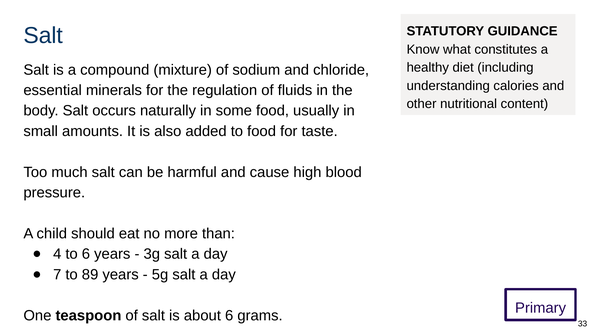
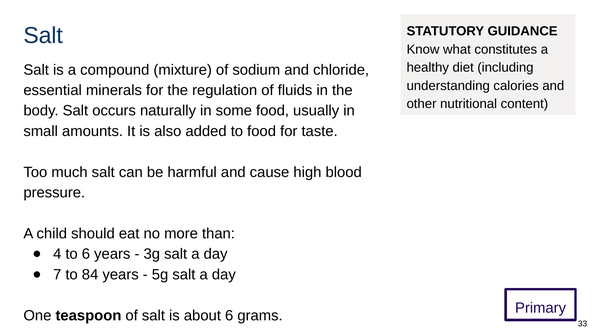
89: 89 -> 84
